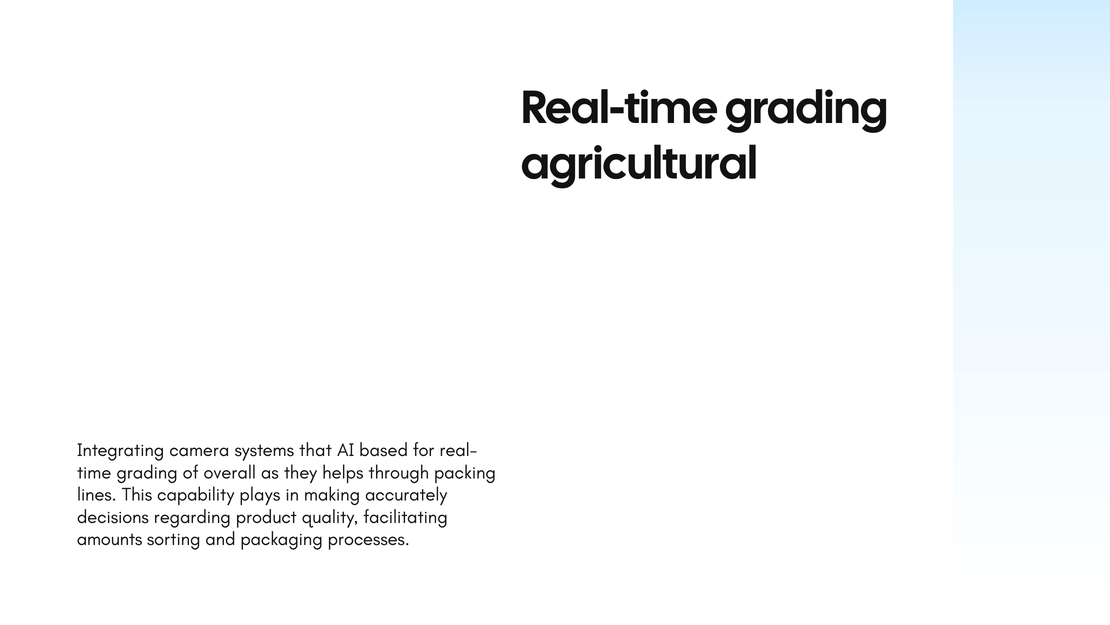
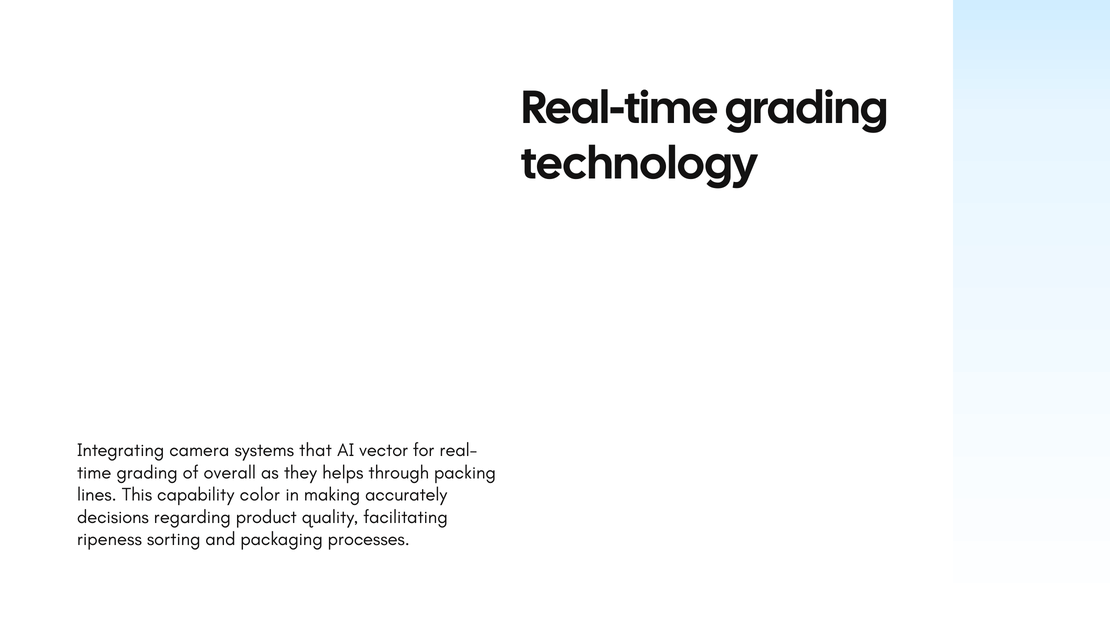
agricultural: agricultural -> technology
based: based -> vector
plays: plays -> color
amounts: amounts -> ripeness
